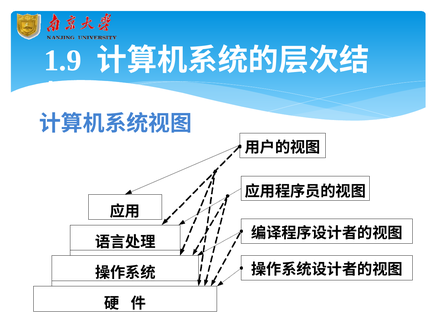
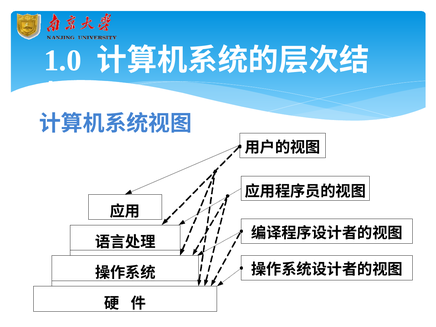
1.9: 1.9 -> 1.0
